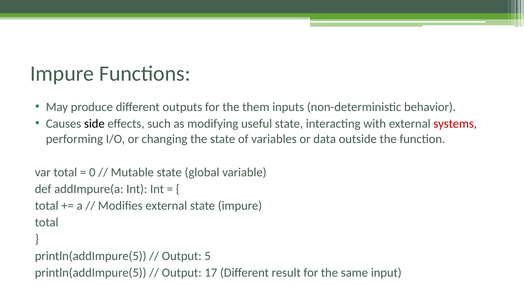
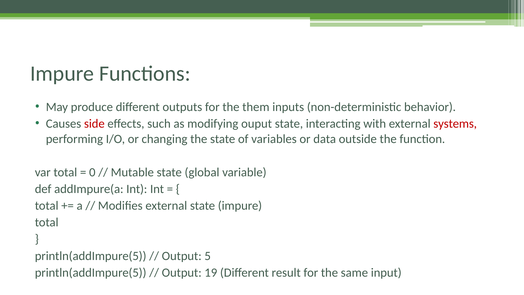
side colour: black -> red
useful: useful -> ouput
17: 17 -> 19
